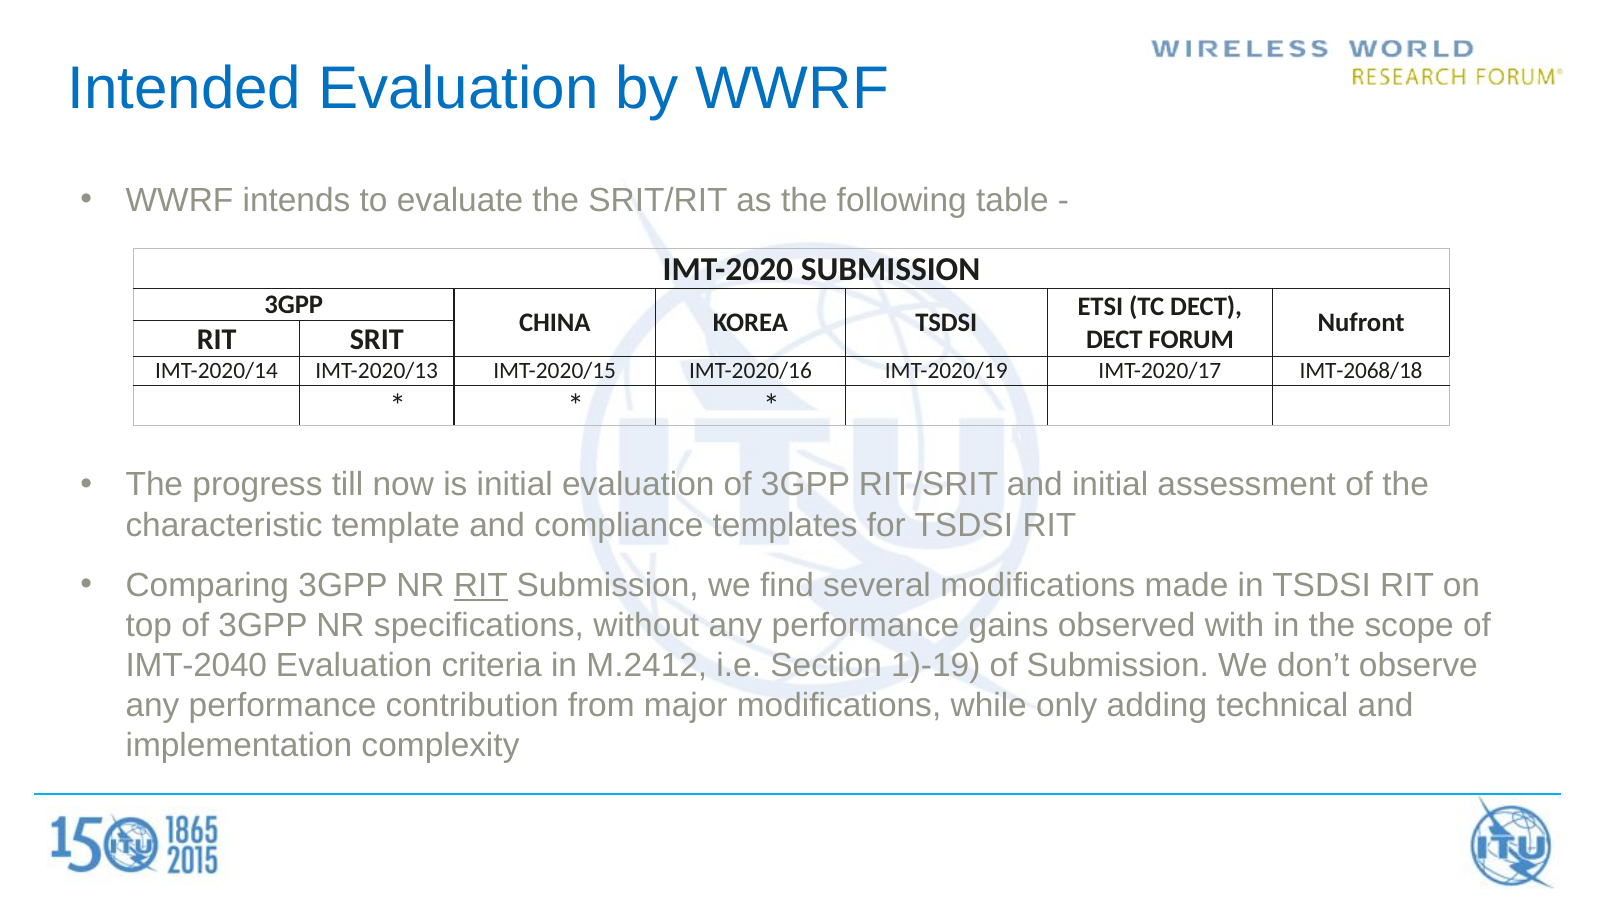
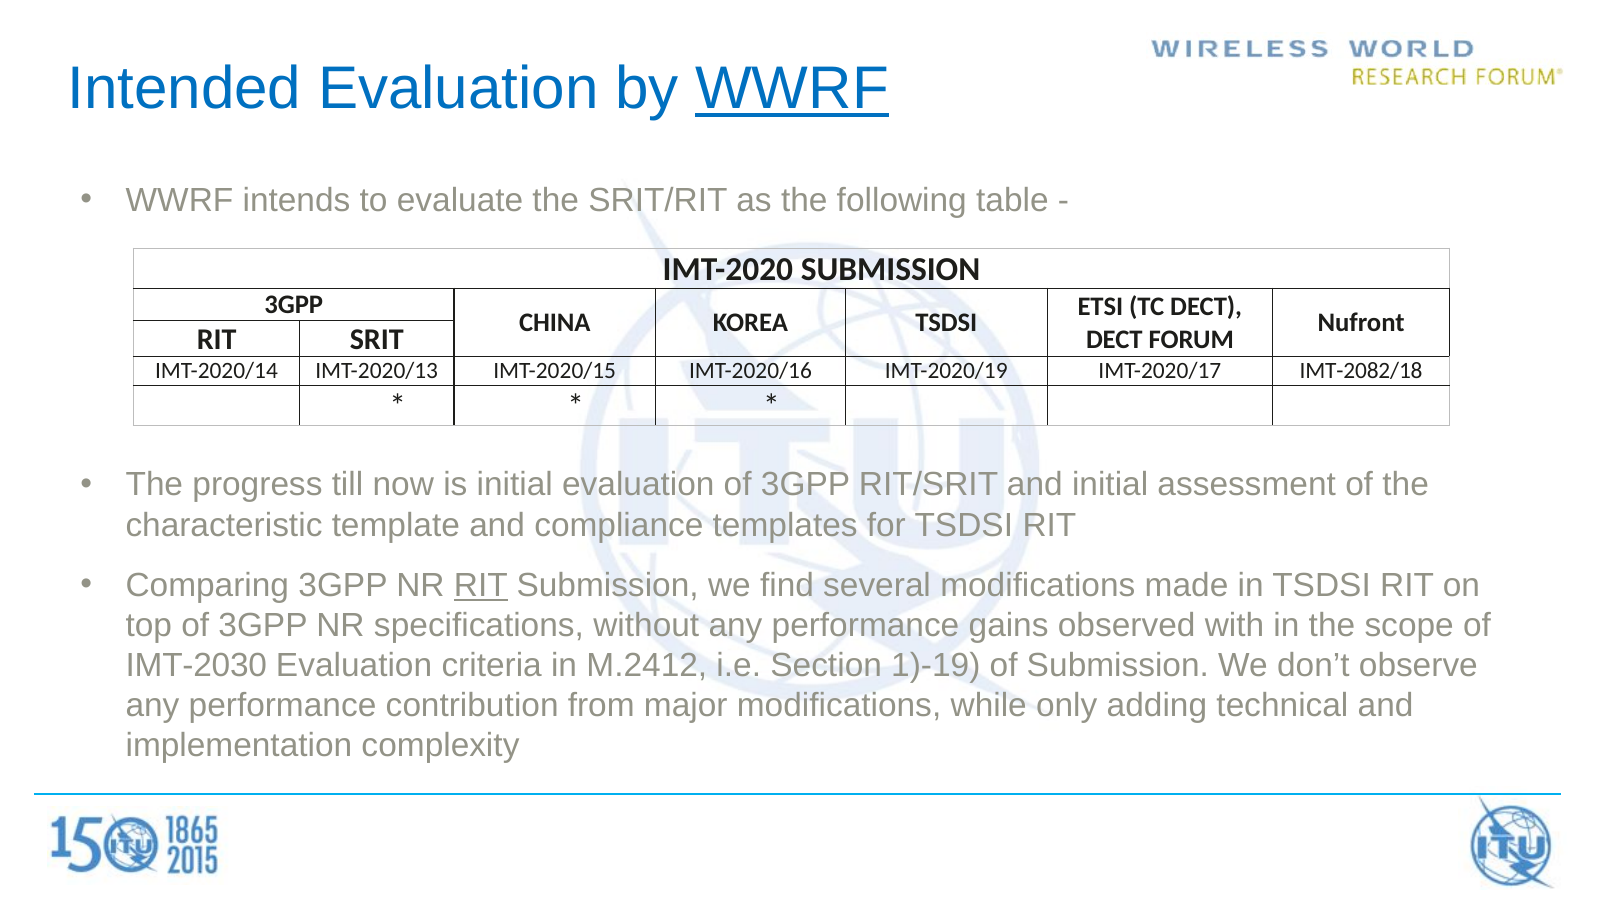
WWRF at (792, 89) underline: none -> present
IMT-2068/18: IMT-2068/18 -> IMT-2082/18
IMT-2040: IMT-2040 -> IMT-2030
